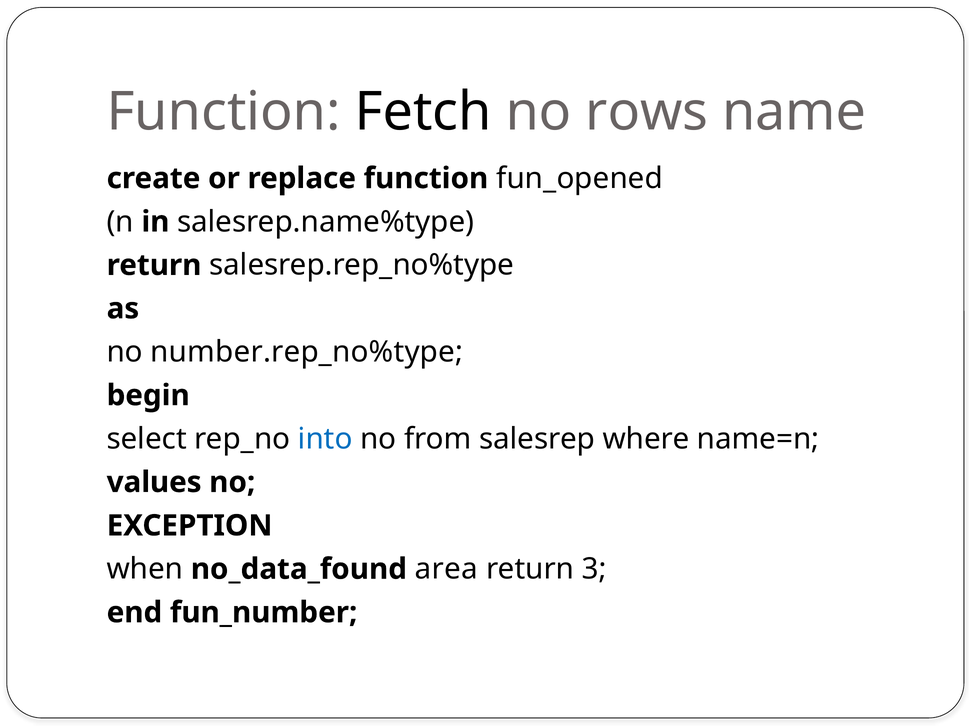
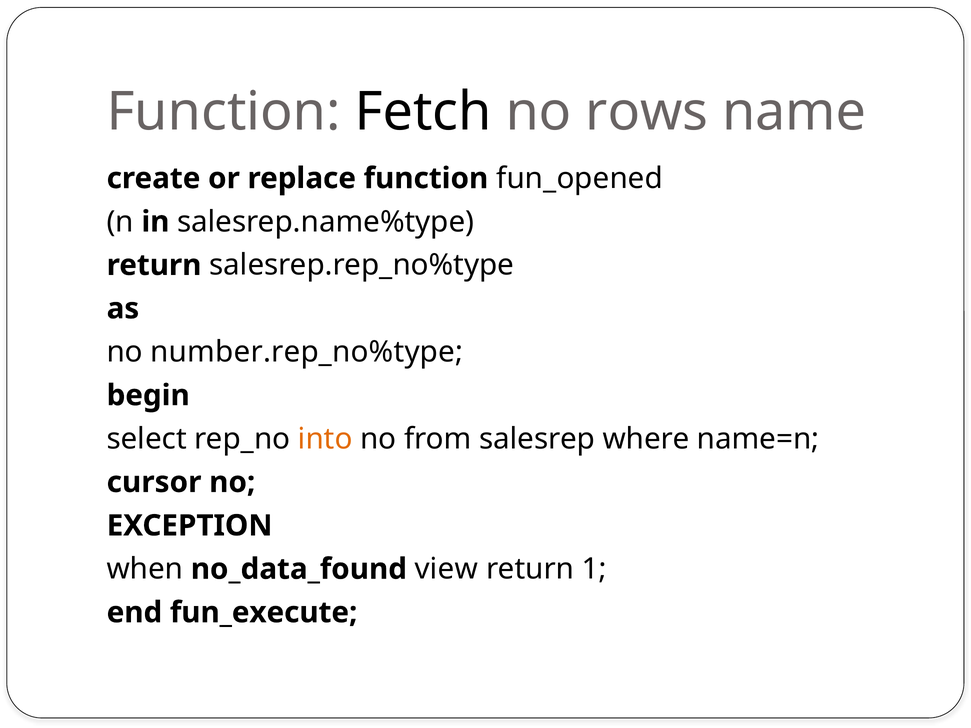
into colour: blue -> orange
values: values -> cursor
area: area -> view
3: 3 -> 1
fun_number: fun_number -> fun_execute
